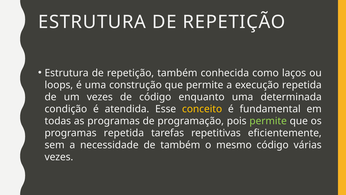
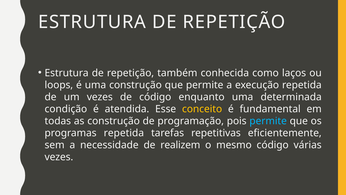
as programas: programas -> construção
permite at (268, 121) colour: light green -> light blue
de também: também -> realizem
